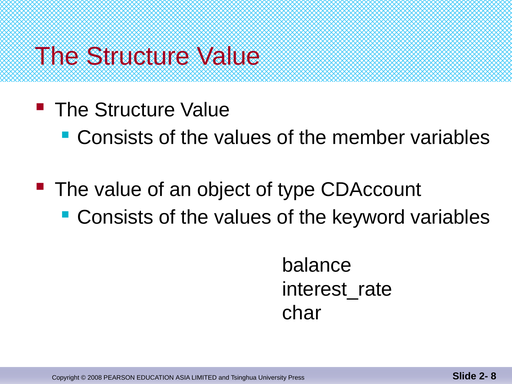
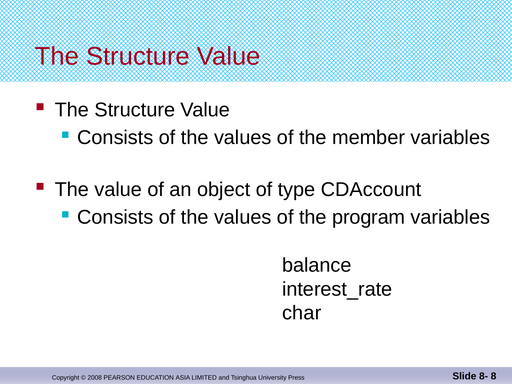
keyword: keyword -> program
2-: 2- -> 8-
